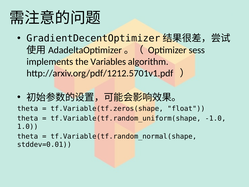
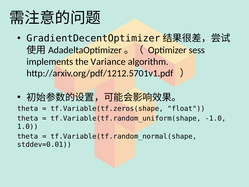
Variables: Variables -> Variance
